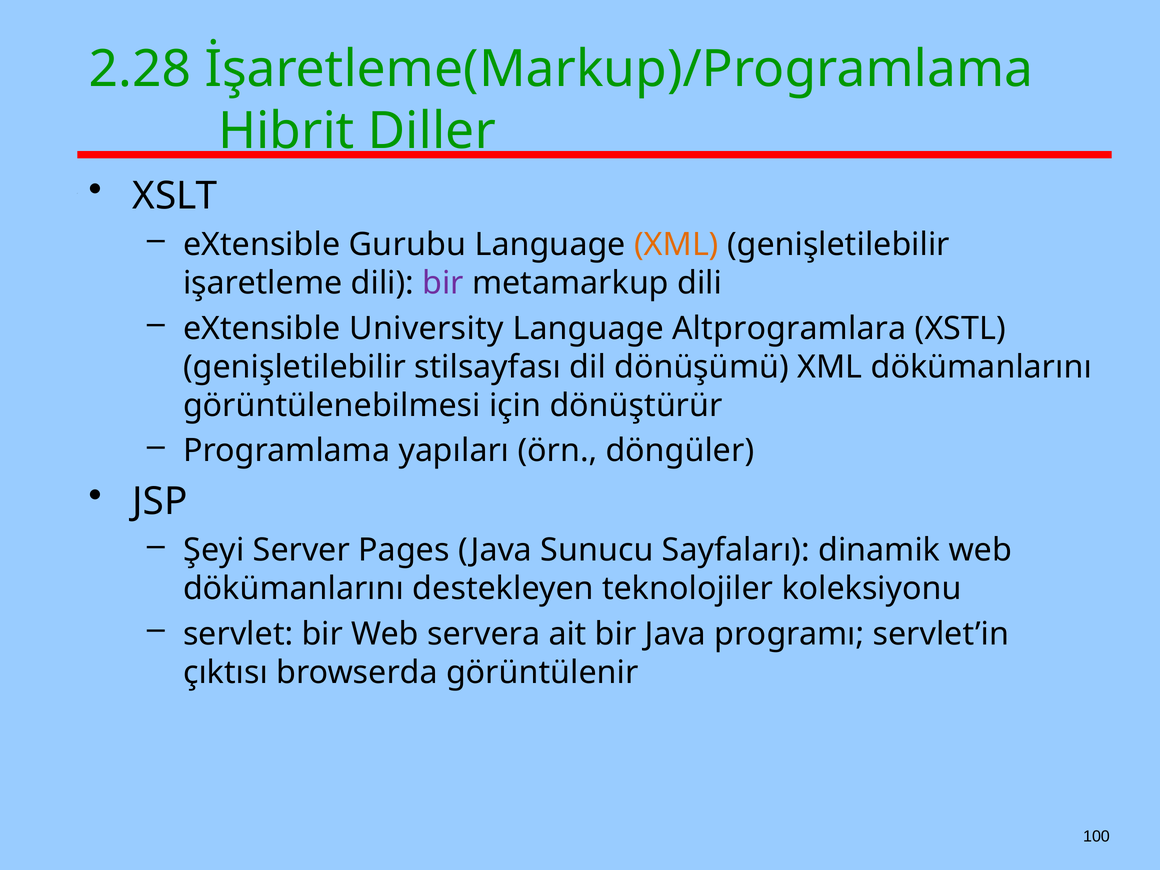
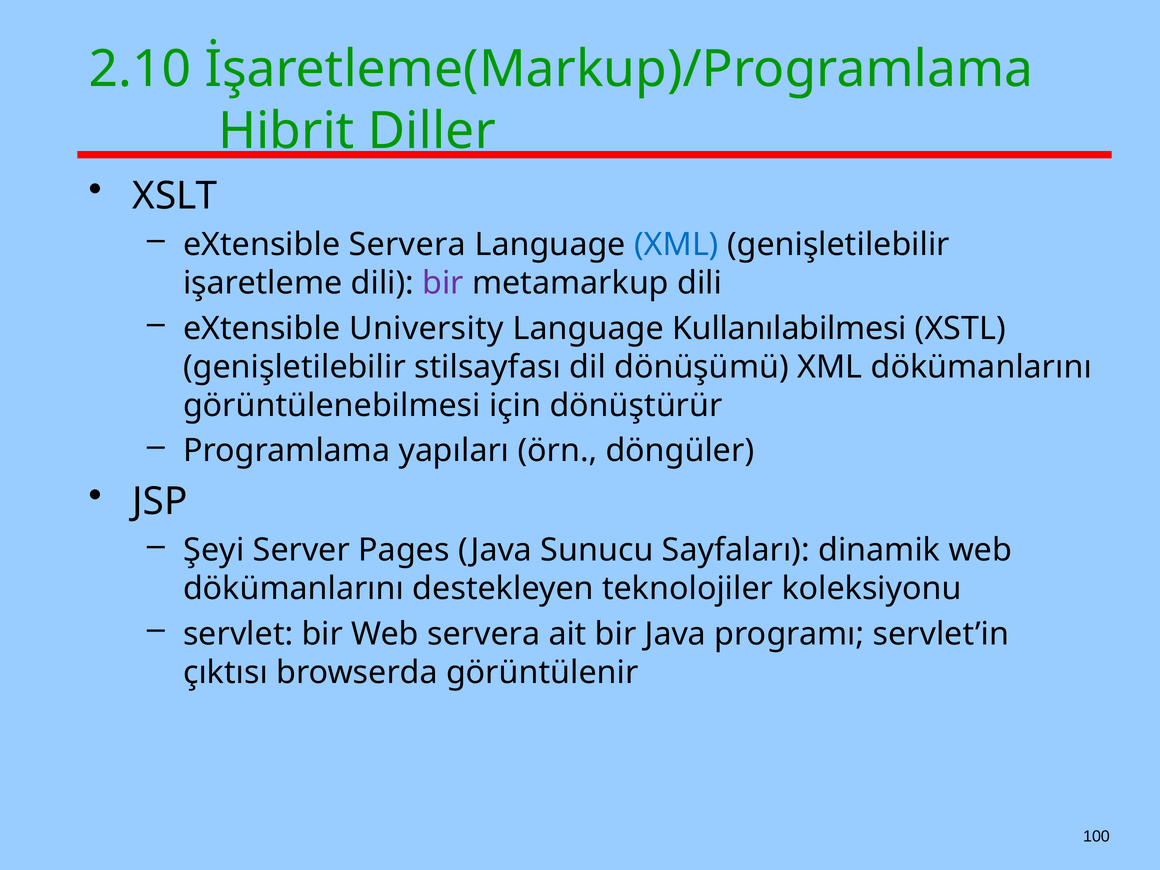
2.28: 2.28 -> 2.10
eXtensible Gurubu: Gurubu -> Servera
XML at (676, 245) colour: orange -> blue
Altprogramlara: Altprogramlara -> Kullanılabilmesi
